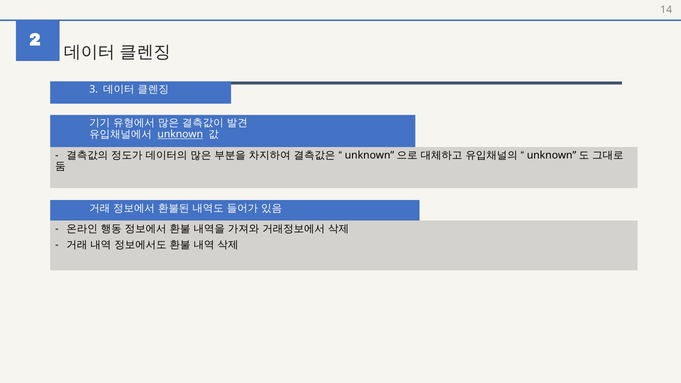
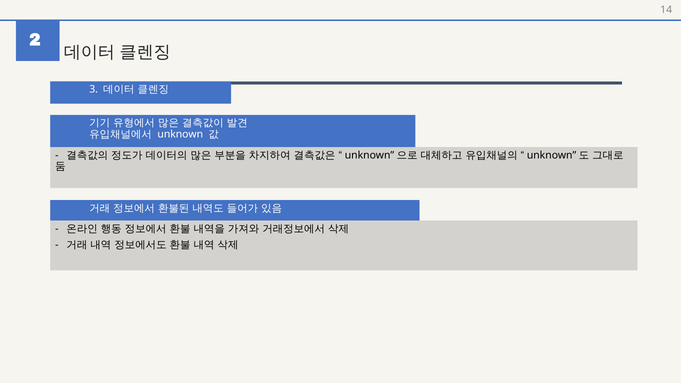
unknown underline: present -> none
